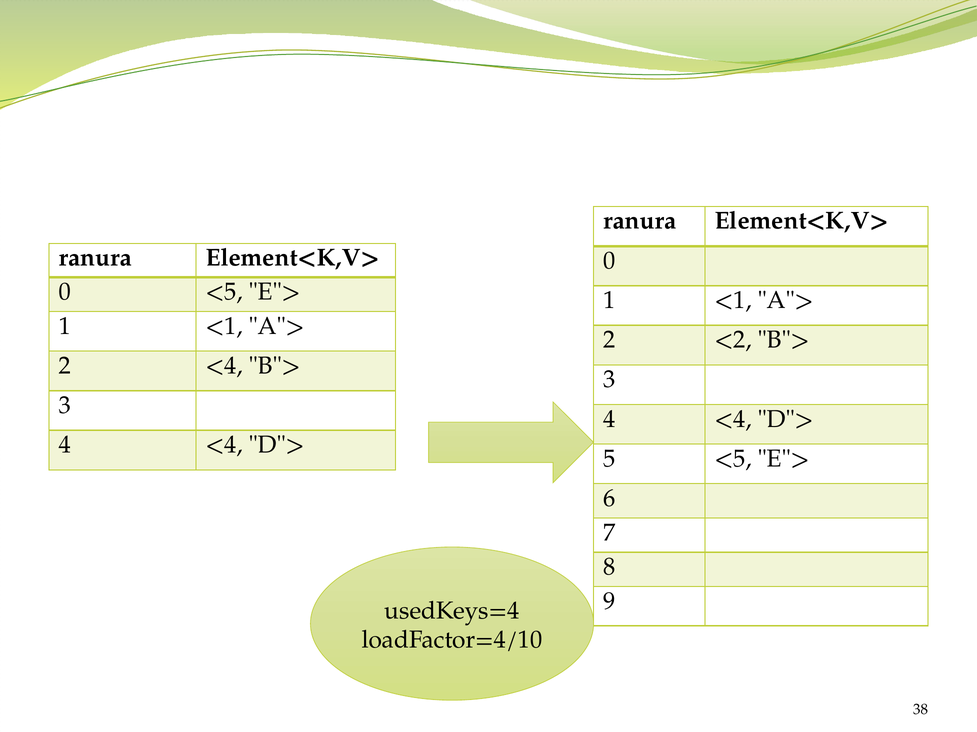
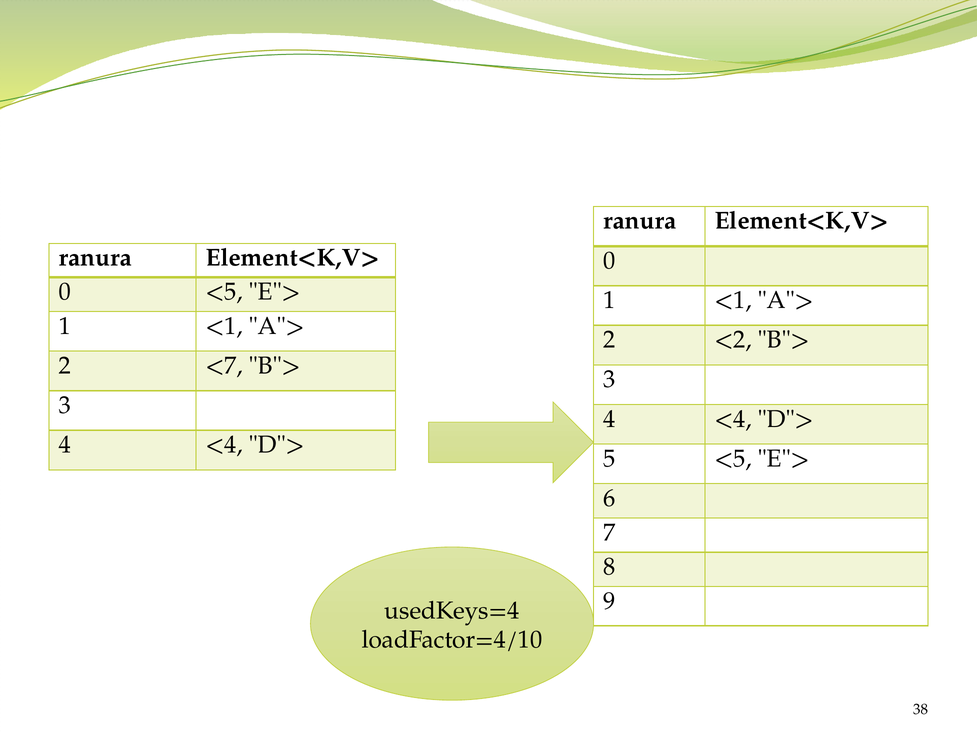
2 <4: <4 -> <7
